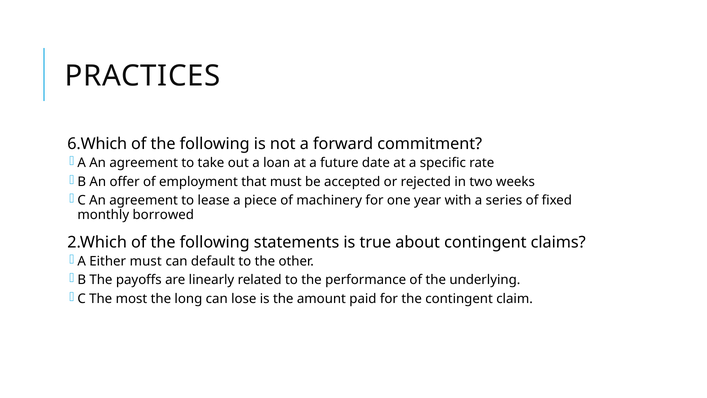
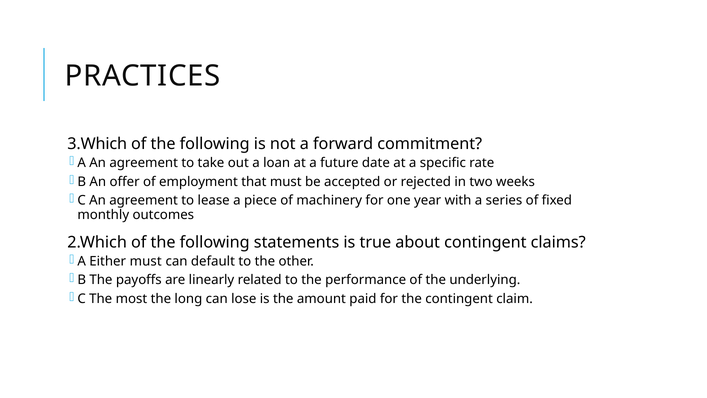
6.Which: 6.Which -> 3.Which
borrowed: borrowed -> outcomes
